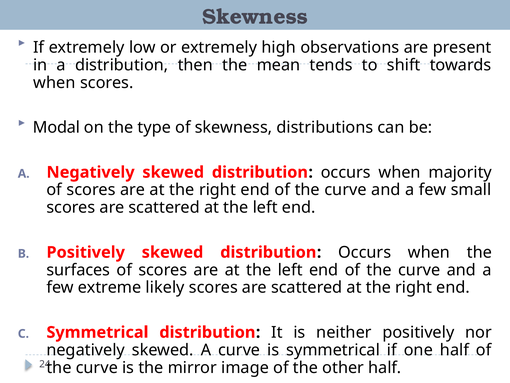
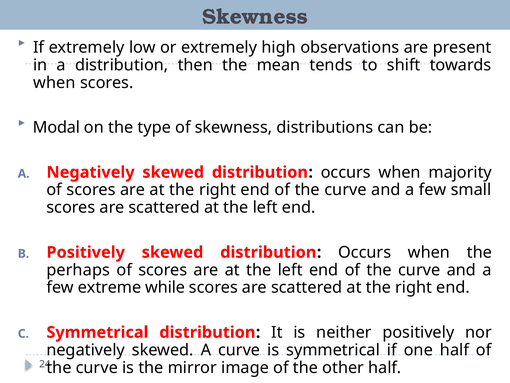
surfaces: surfaces -> perhaps
likely: likely -> while
